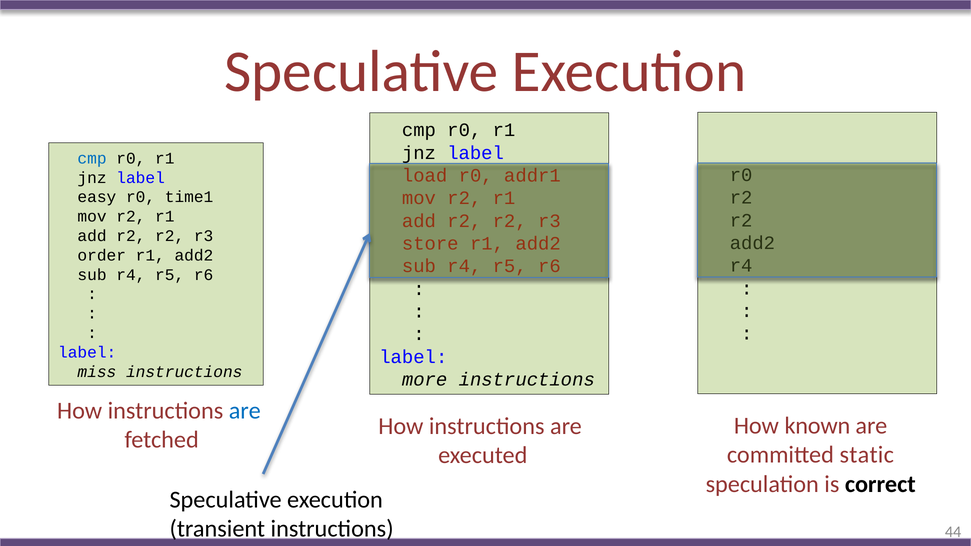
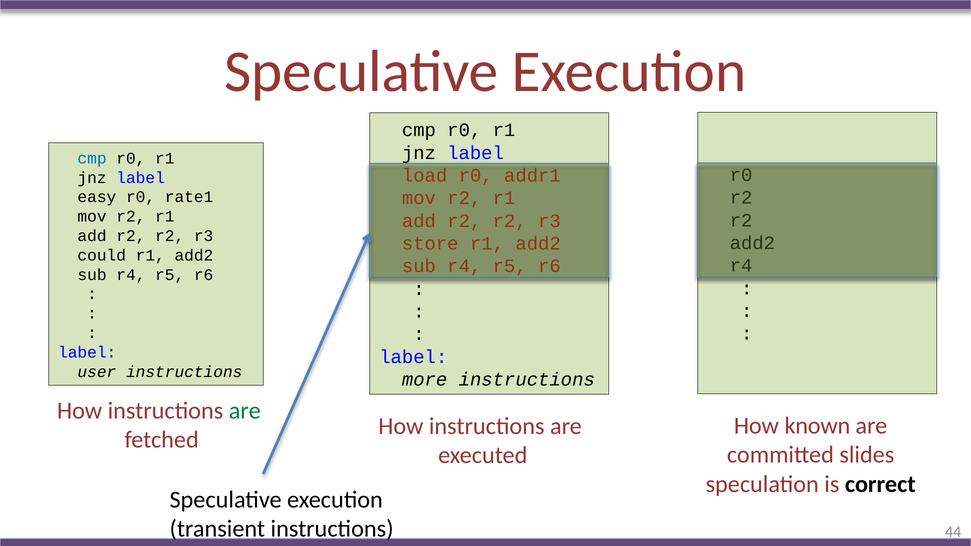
time1: time1 -> rate1
order: order -> could
miss: miss -> user
are at (245, 411) colour: blue -> green
static: static -> slides
